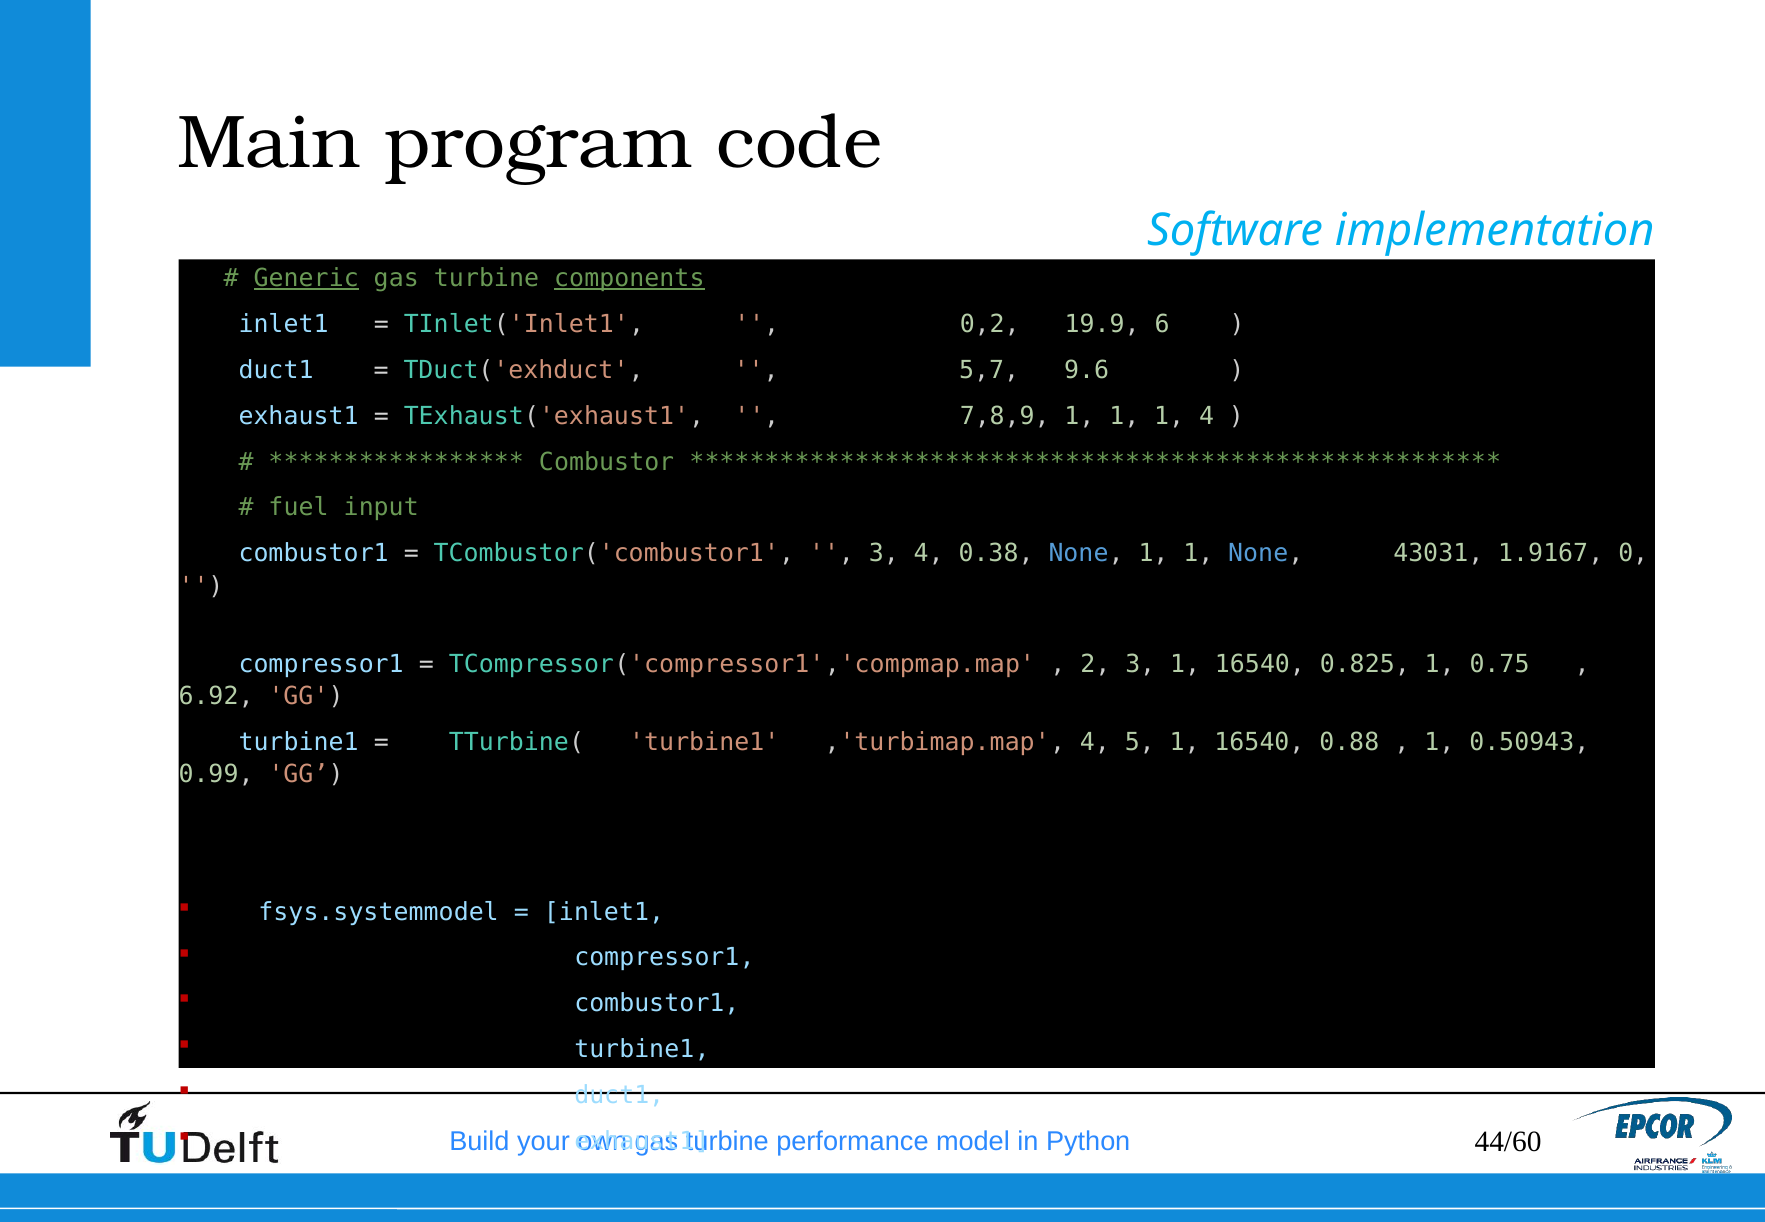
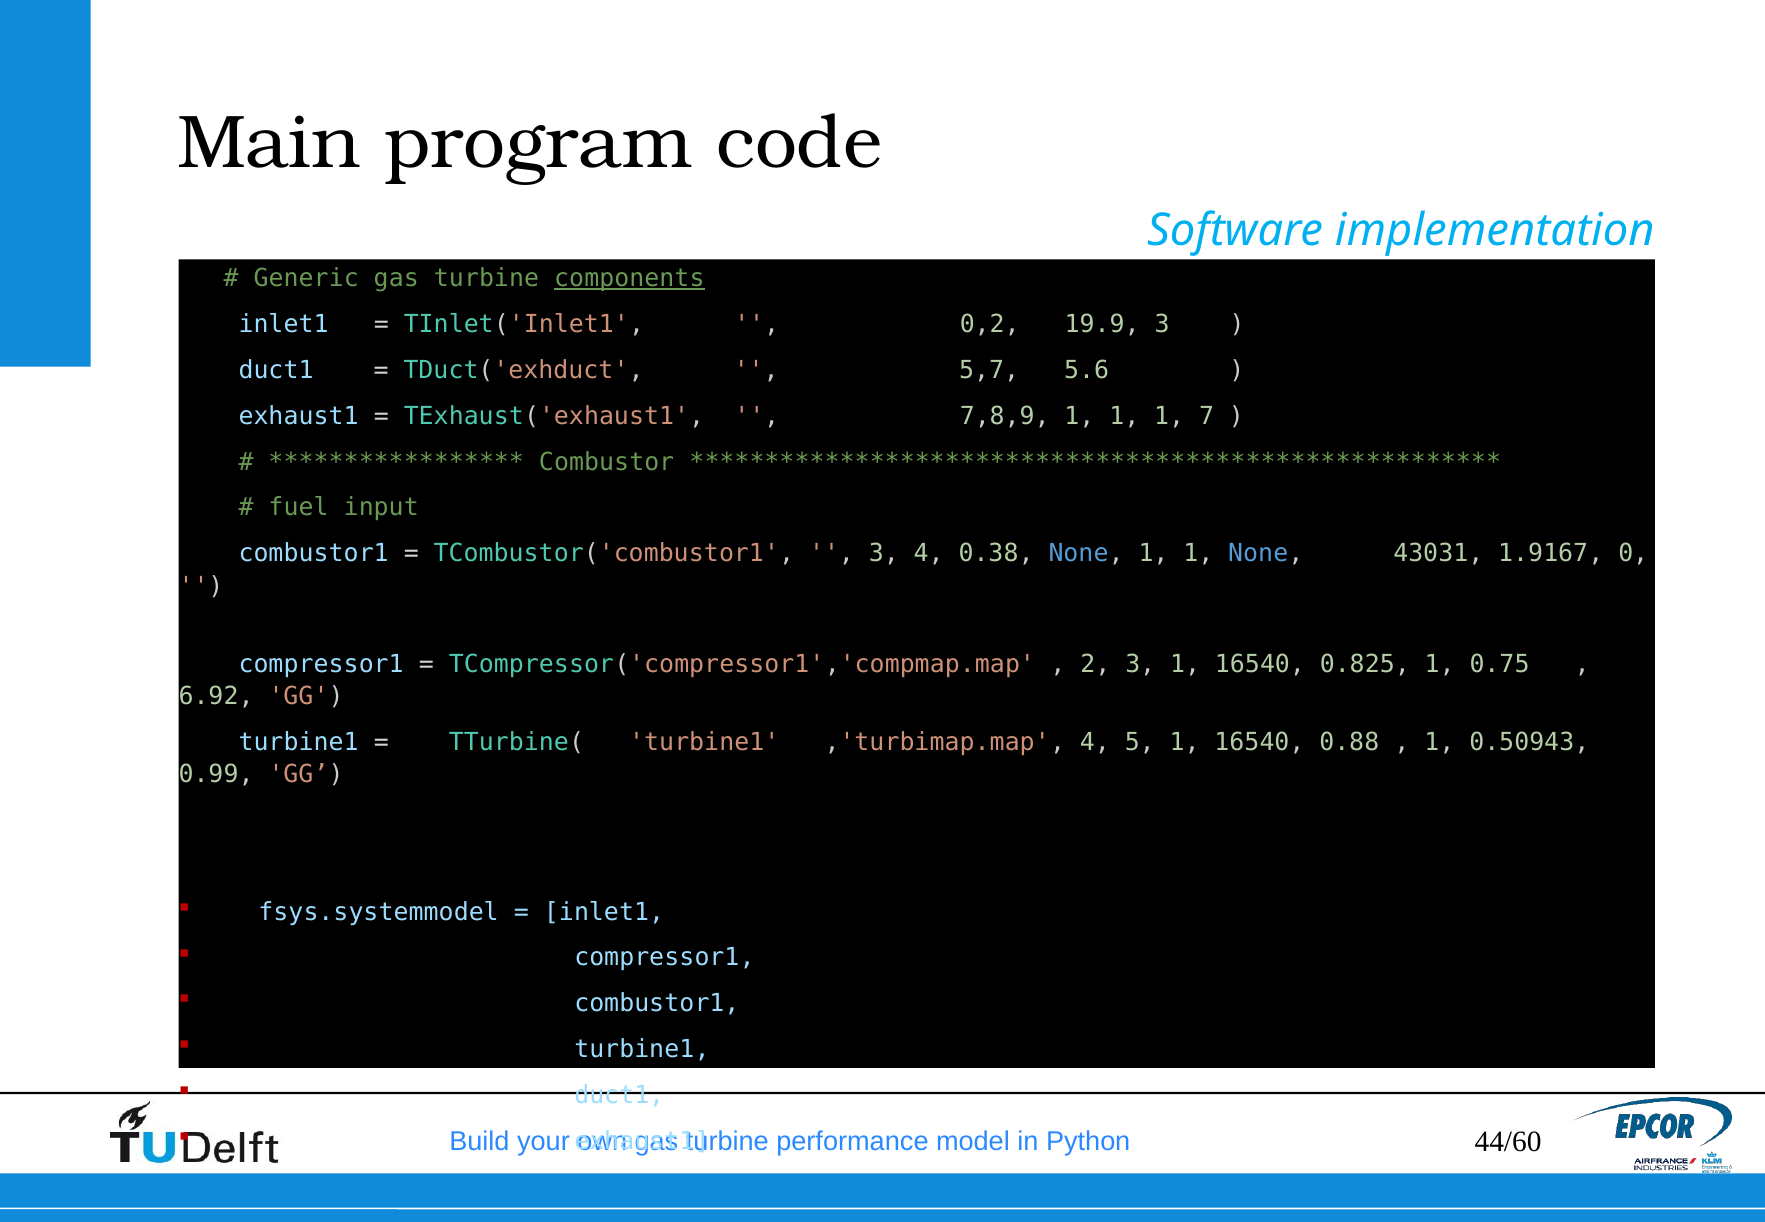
Generic underline: present -> none
19.9 6: 6 -> 3
9.6: 9.6 -> 5.6
1 4: 4 -> 7
